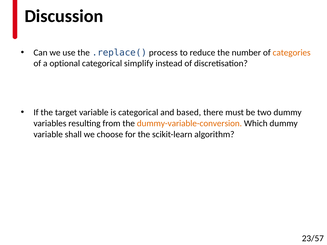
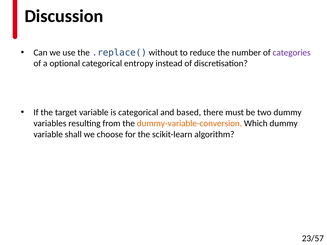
process: process -> without
categories colour: orange -> purple
simplify: simplify -> entropy
